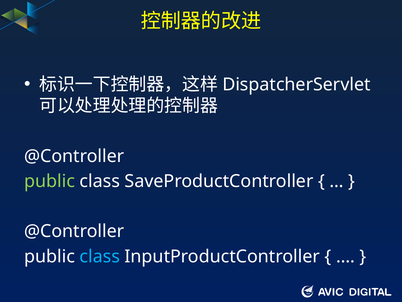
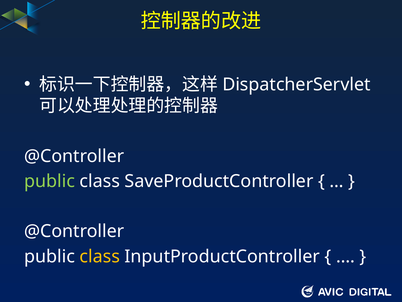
class at (100, 256) colour: light blue -> yellow
